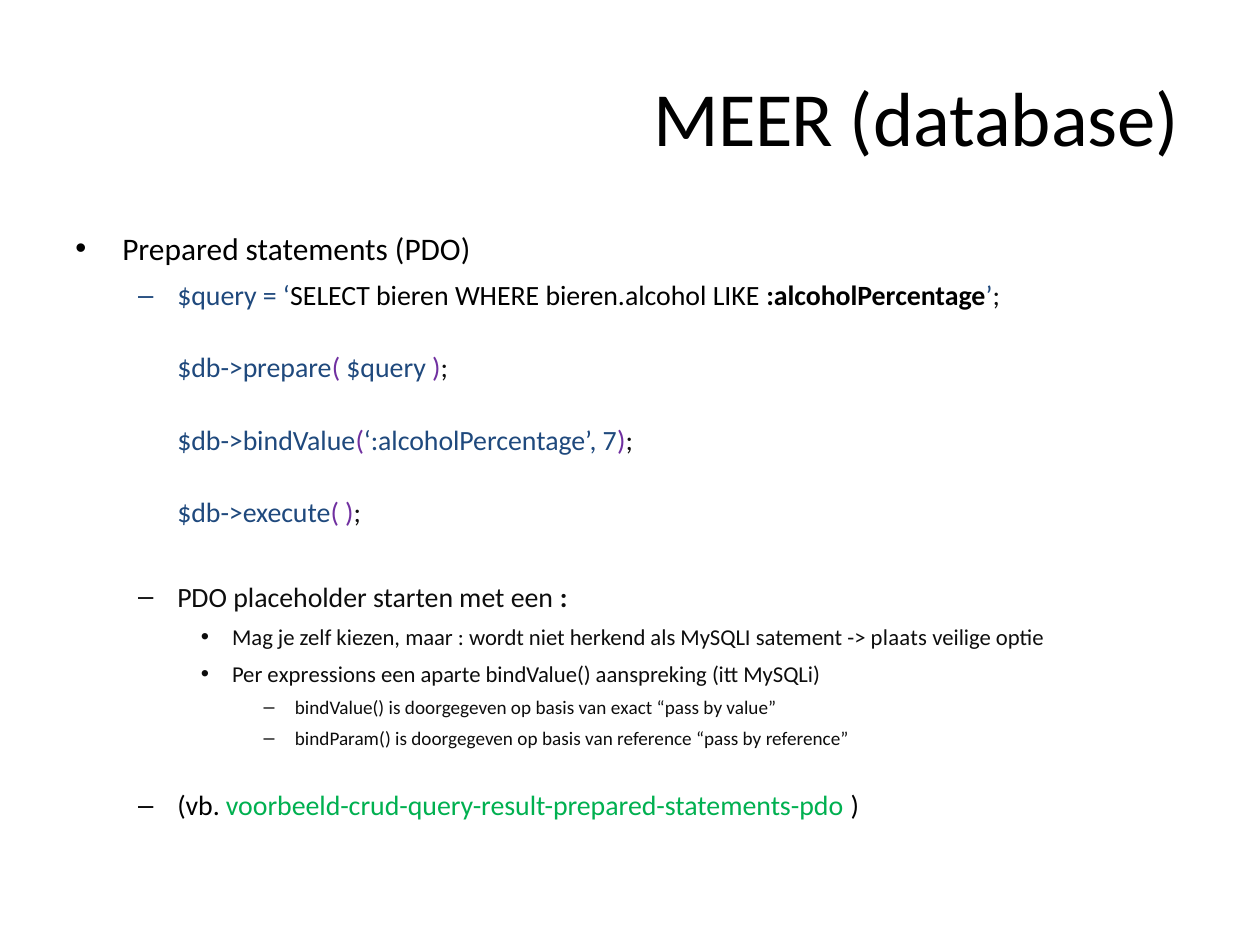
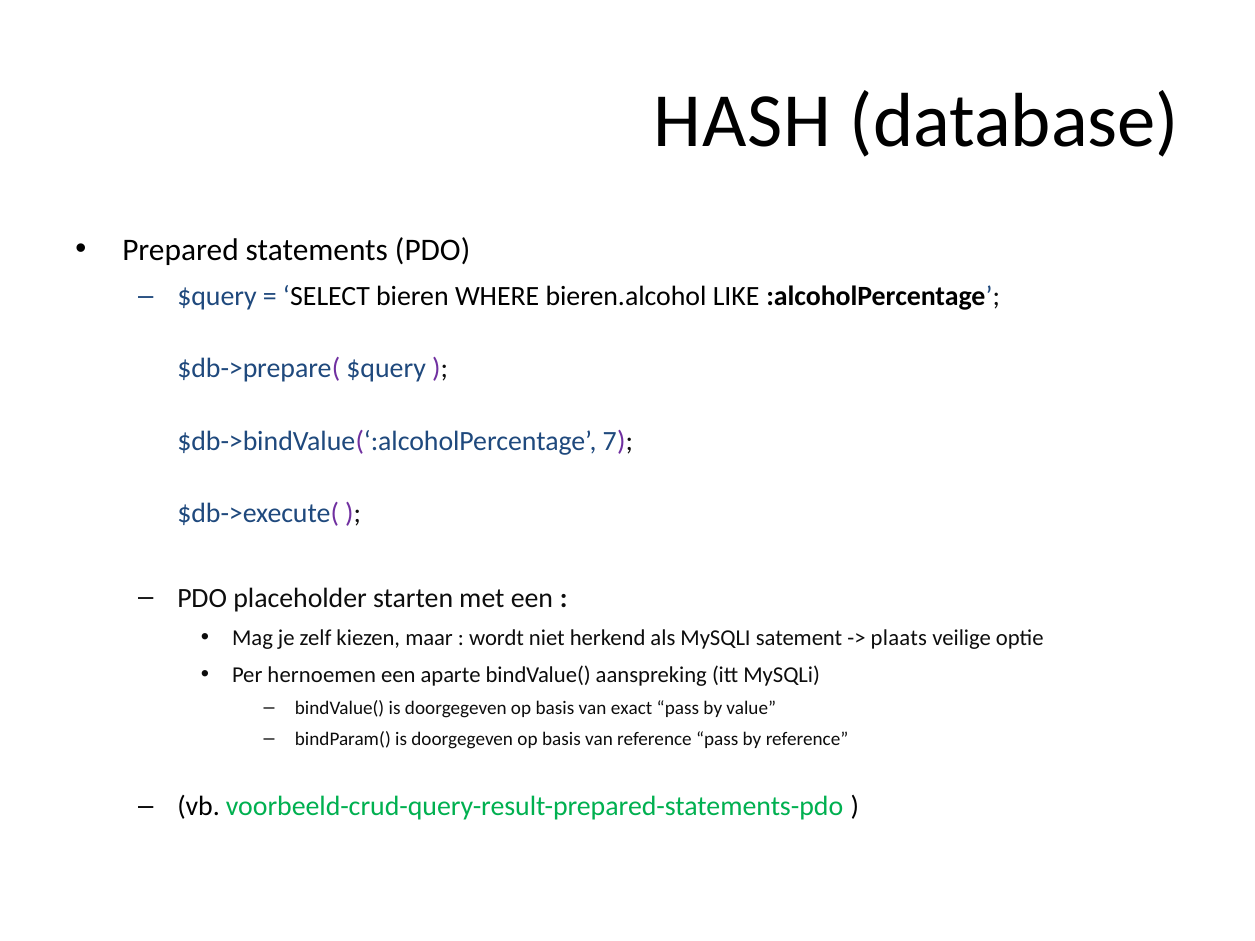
MEER: MEER -> HASH
expressions: expressions -> hernoemen
